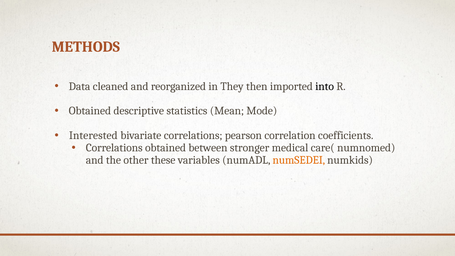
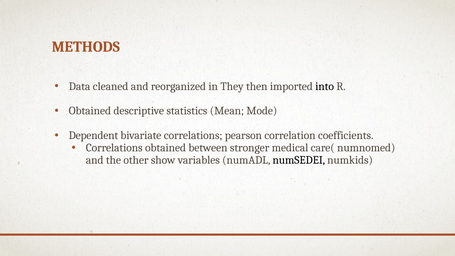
Interested: Interested -> Dependent
these: these -> show
numSEDEI colour: orange -> black
